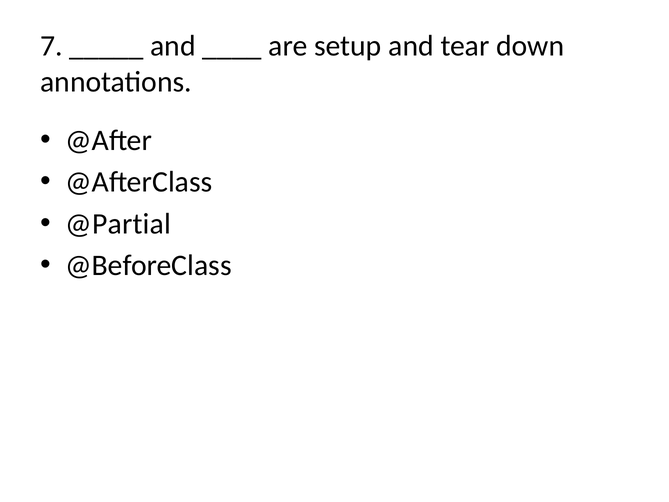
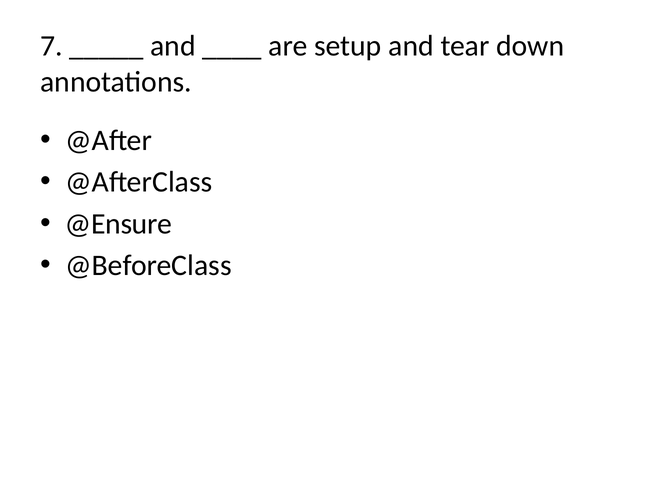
@Partial: @Partial -> @Ensure
